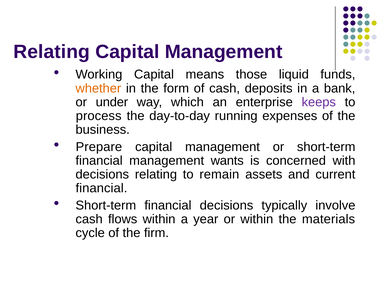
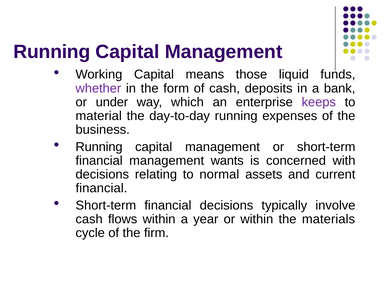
Relating at (52, 52): Relating -> Running
whether colour: orange -> purple
process: process -> material
Prepare at (99, 147): Prepare -> Running
remain: remain -> normal
